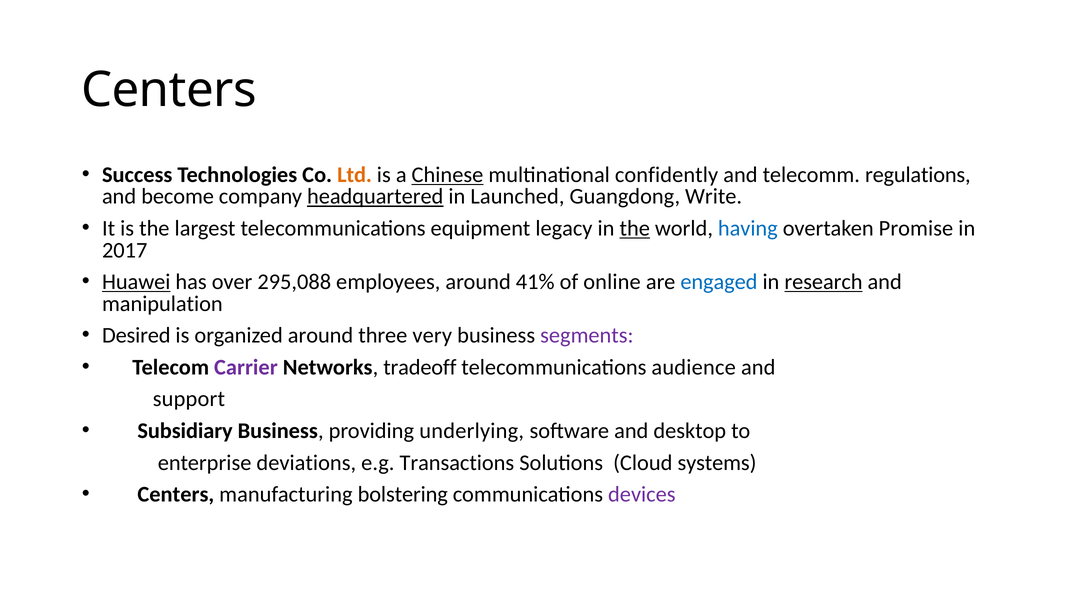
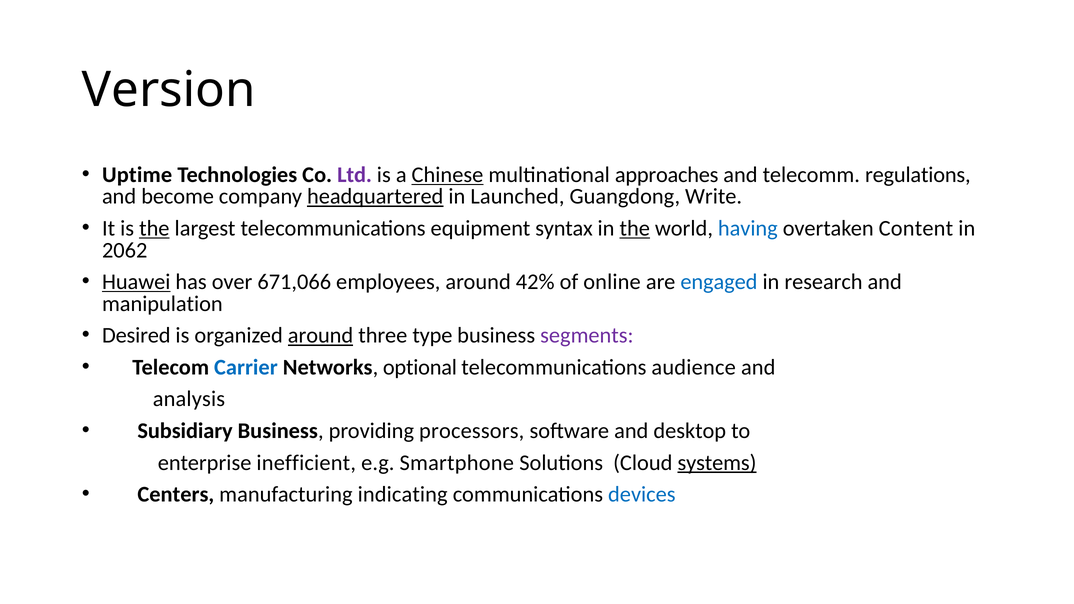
Centers at (169, 90): Centers -> Version
Success: Success -> Uptime
Ltd colour: orange -> purple
confidently: confidently -> approaches
the at (154, 228) underline: none -> present
legacy: legacy -> syntax
Promise: Promise -> Content
2017: 2017 -> 2062
295,088: 295,088 -> 671,066
41%: 41% -> 42%
research underline: present -> none
around at (321, 336) underline: none -> present
very: very -> type
Carrier colour: purple -> blue
tradeoff: tradeoff -> optional
support: support -> analysis
underlying: underlying -> processors
deviations: deviations -> inefficient
Transactions: Transactions -> Smartphone
systems underline: none -> present
bolstering: bolstering -> indicating
devices colour: purple -> blue
